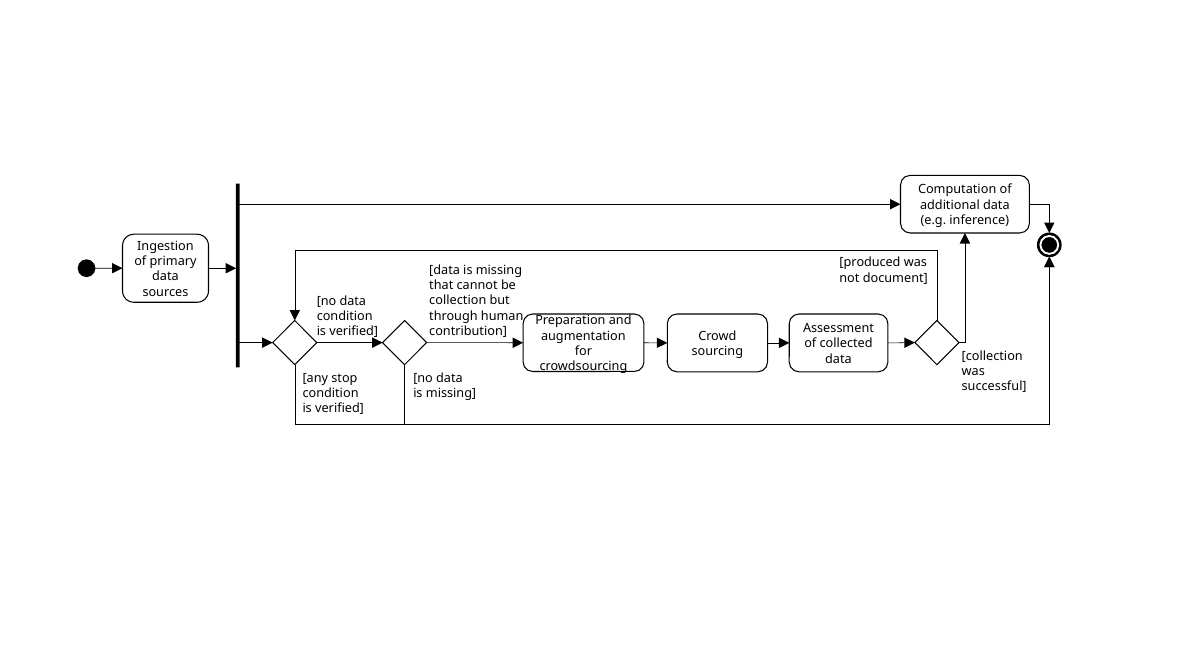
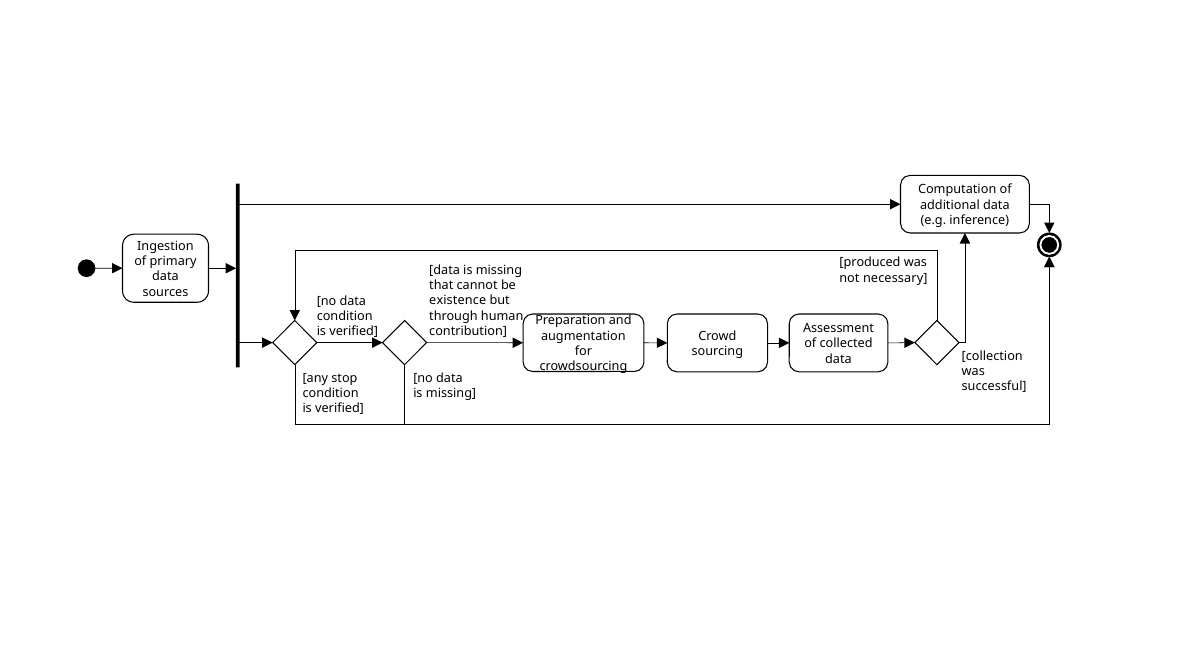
document: document -> necessary
collection at (458, 300): collection -> existence
